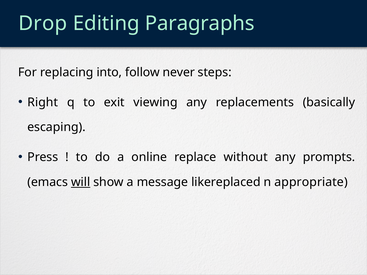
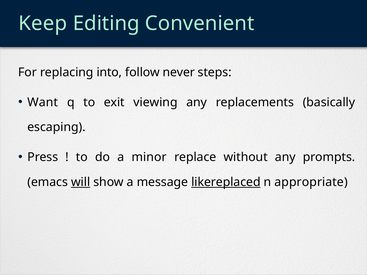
Drop: Drop -> Keep
Paragraphs: Paragraphs -> Convenient
Right: Right -> Want
online: online -> minor
likereplaced underline: none -> present
